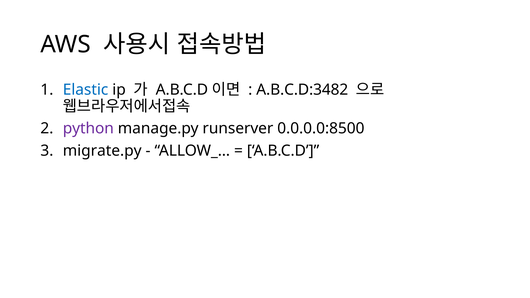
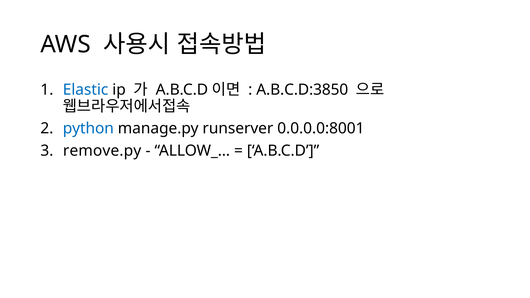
A.B.C.D:3482: A.B.C.D:3482 -> A.B.C.D:3850
python colour: purple -> blue
0.0.0.0:8500: 0.0.0.0:8500 -> 0.0.0.0:8001
migrate.py: migrate.py -> remove.py
